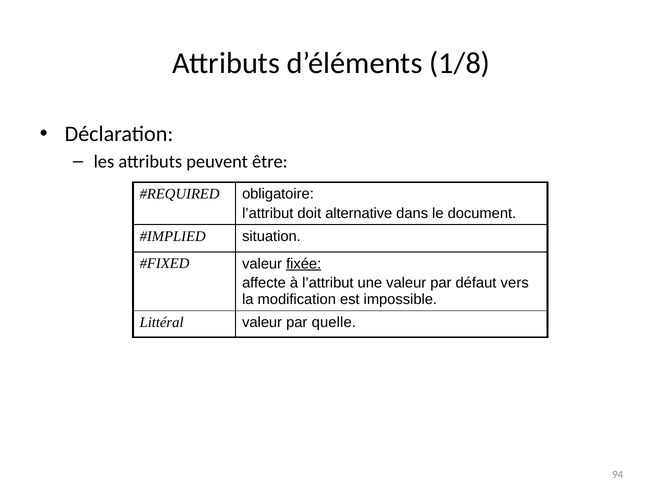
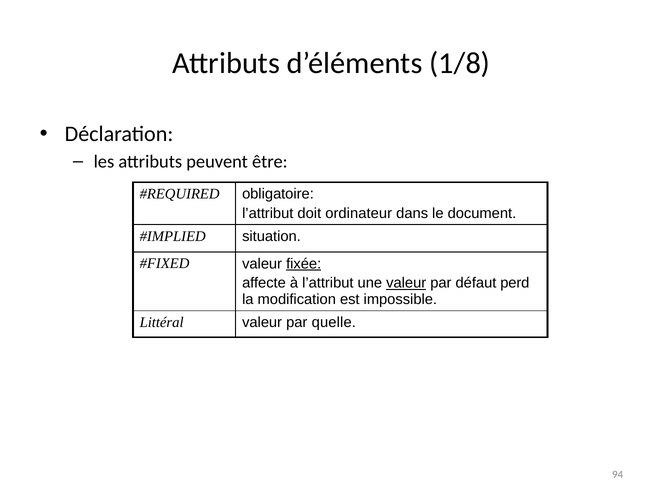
alternative: alternative -> ordinateur
valeur at (406, 283) underline: none -> present
vers: vers -> perd
